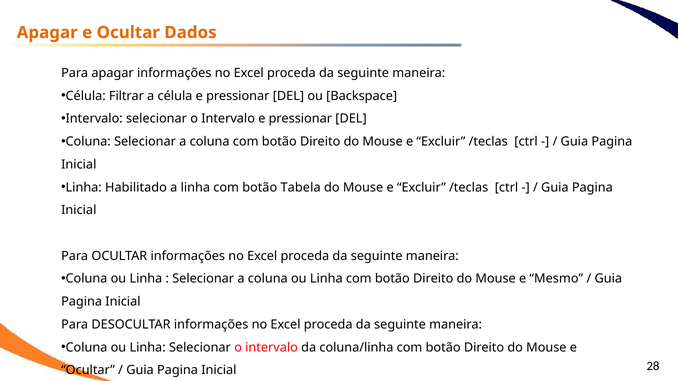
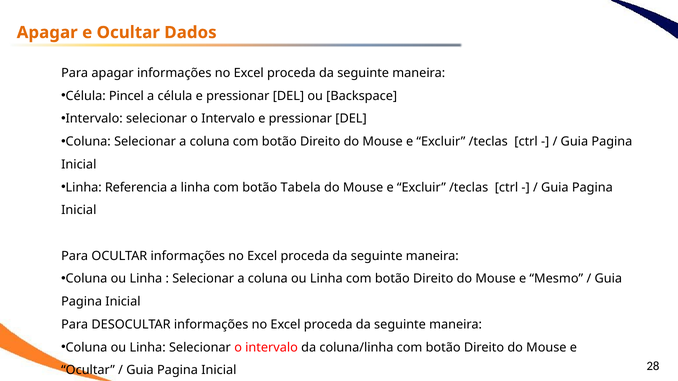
Filtrar: Filtrar -> Pincel
Habilitado: Habilitado -> Referencia
